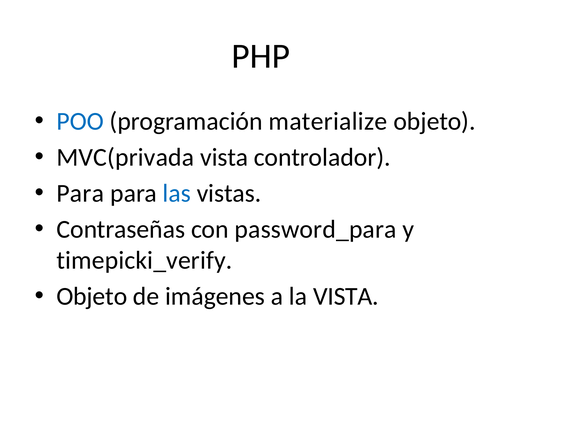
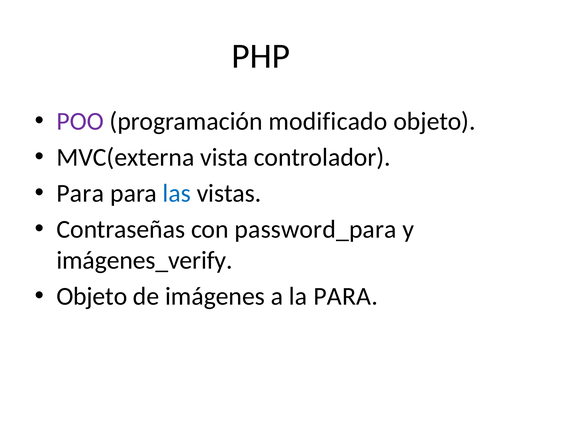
POO colour: blue -> purple
materialize: materialize -> modificado
MVC(privada: MVC(privada -> MVC(externa
timepicki_verify: timepicki_verify -> imágenes_verify
la VISTA: VISTA -> PARA
